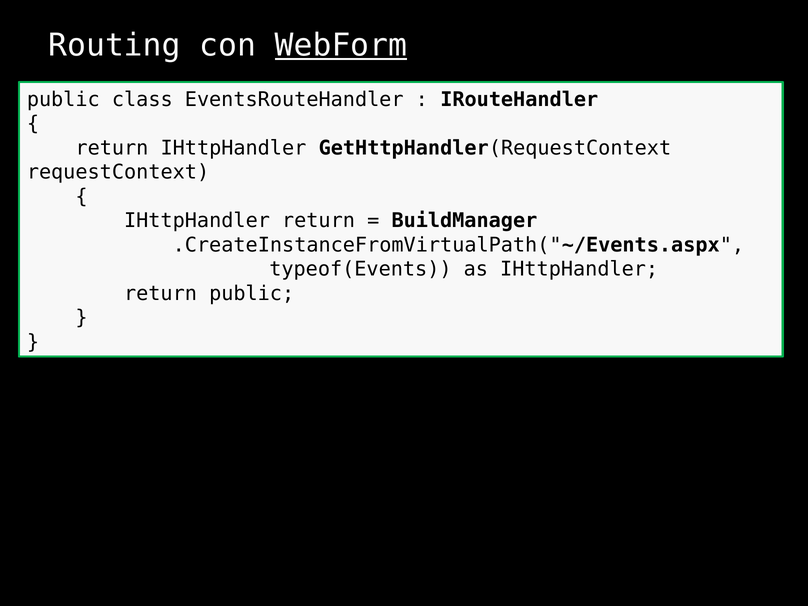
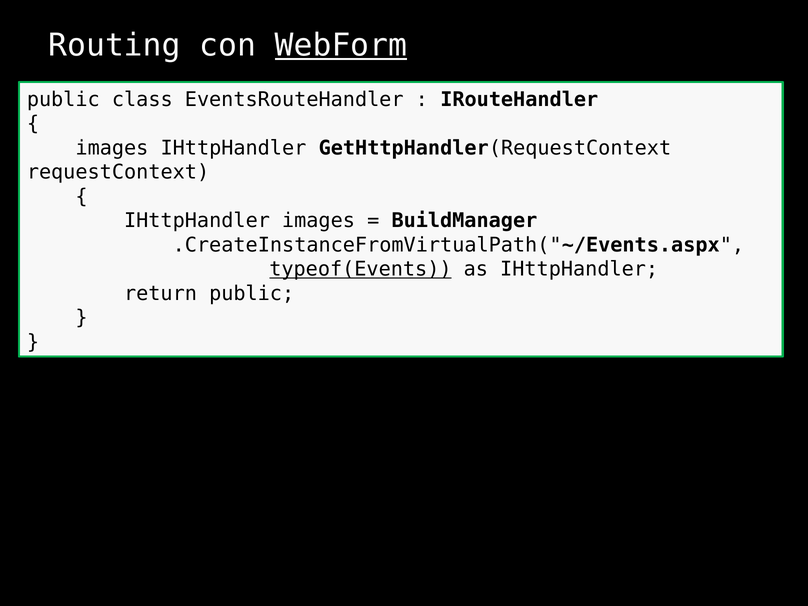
return at (112, 148): return -> images
return at (318, 221): return -> images
typeof(Events underline: none -> present
